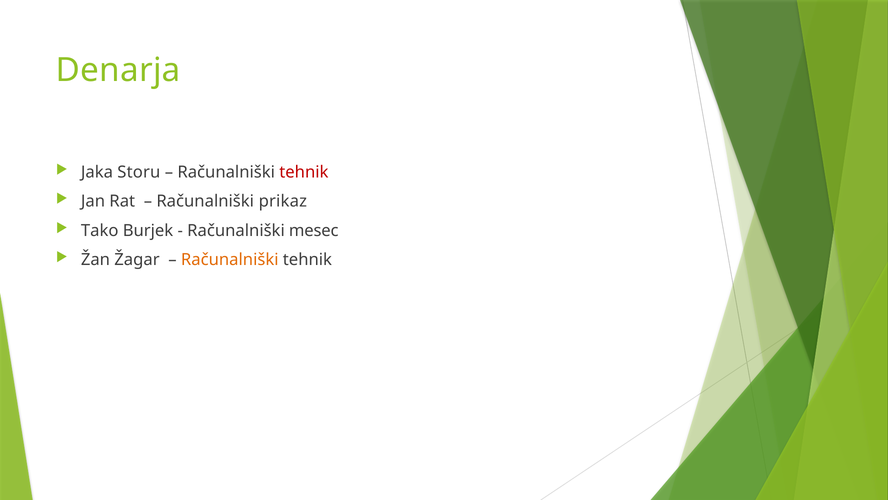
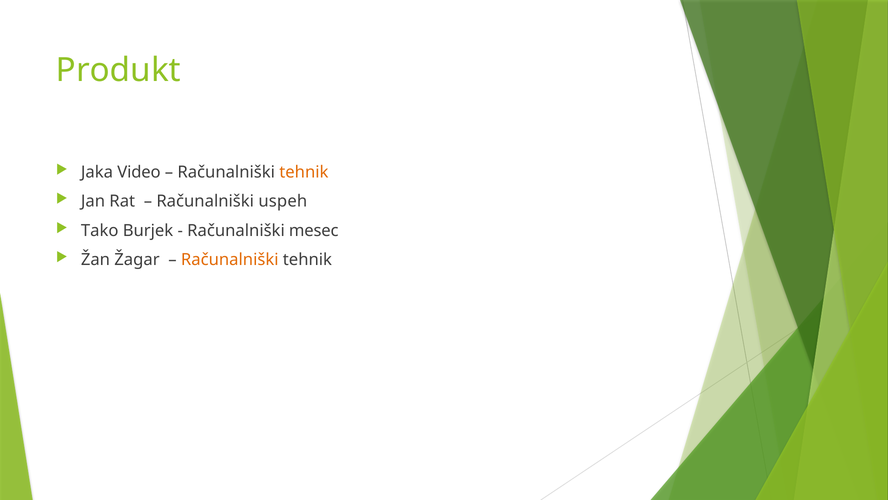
Denarja: Denarja -> Produkt
Storu: Storu -> Video
tehnik at (304, 172) colour: red -> orange
prikaz: prikaz -> uspeh
